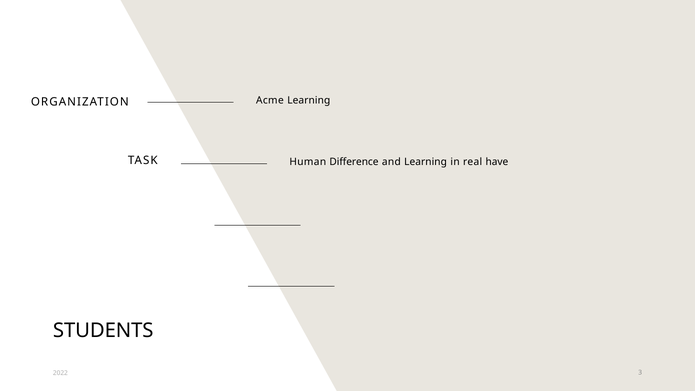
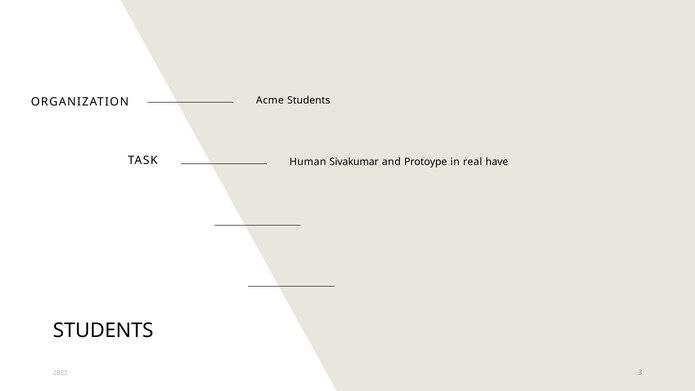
Acme Learning: Learning -> Students
Difference: Difference -> Sivakumar
and Learning: Learning -> Protoype
